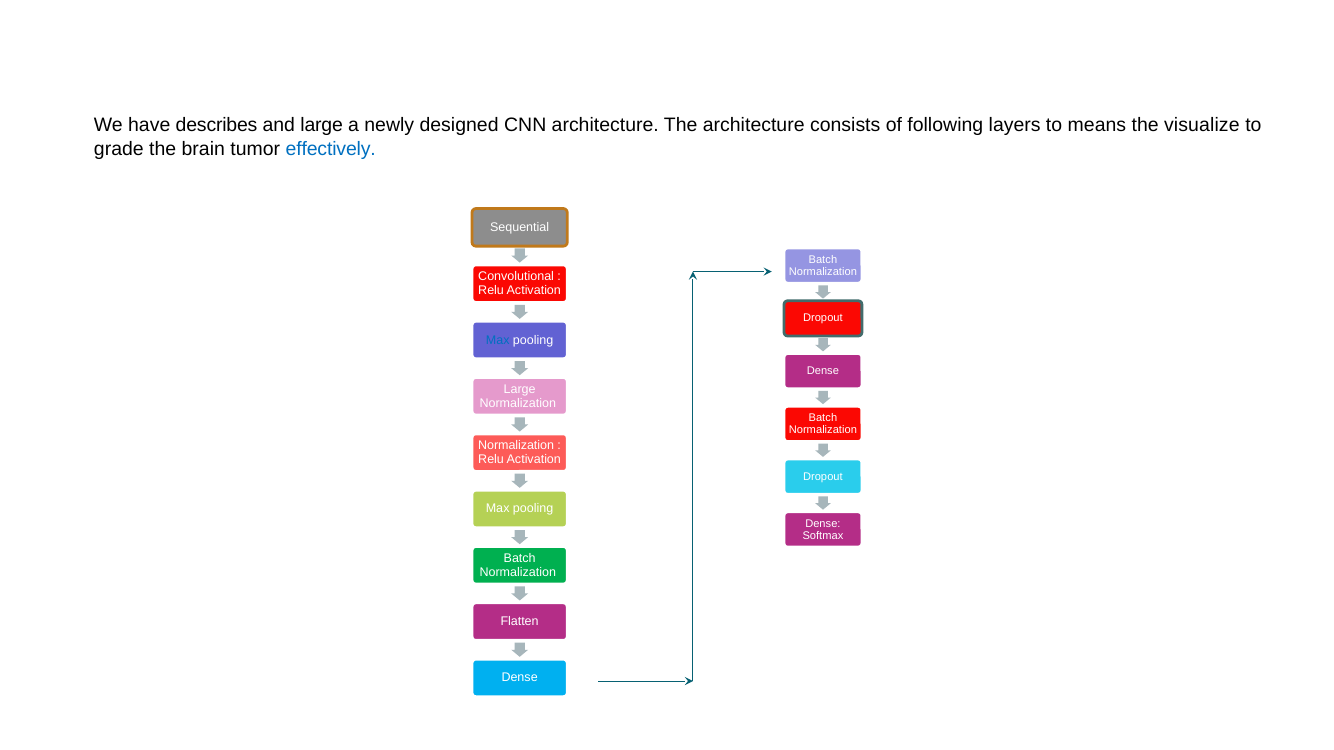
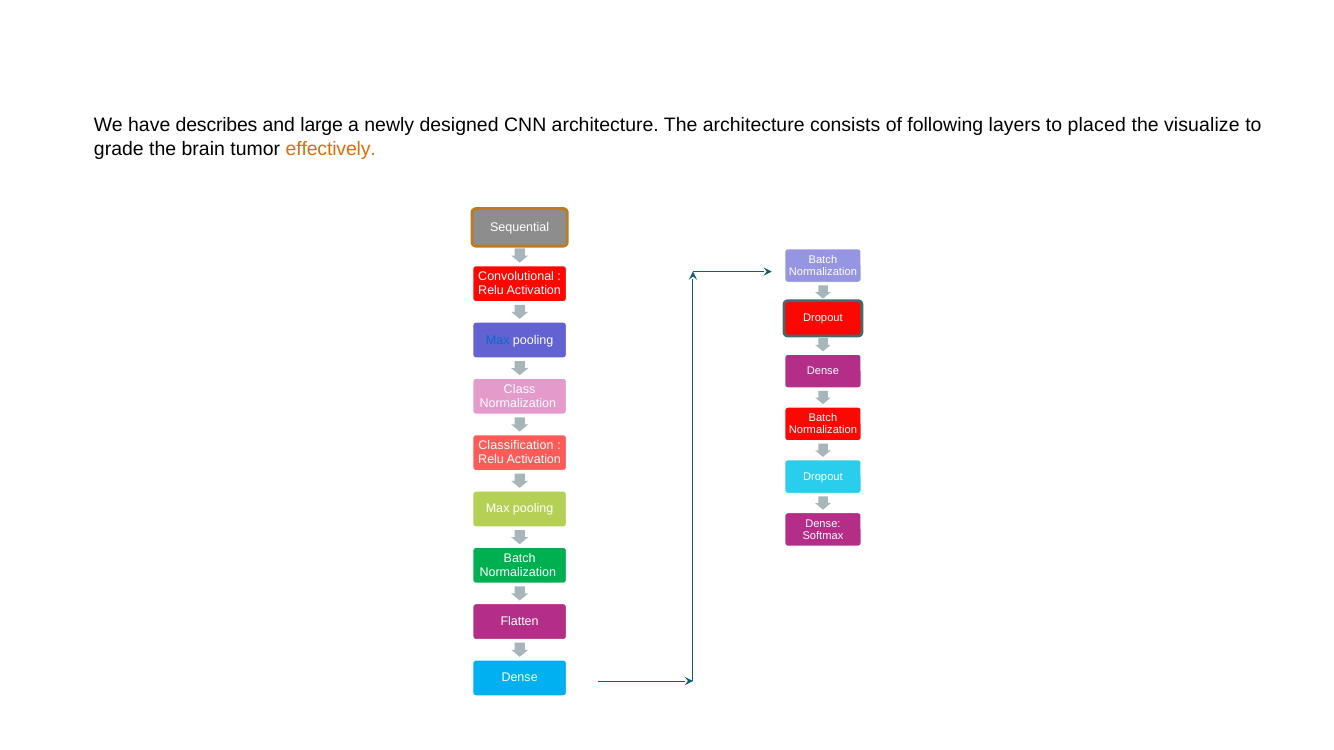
means: means -> placed
effectively colour: blue -> orange
Large at (520, 390): Large -> Class
Normalization at (516, 446): Normalization -> Classification
